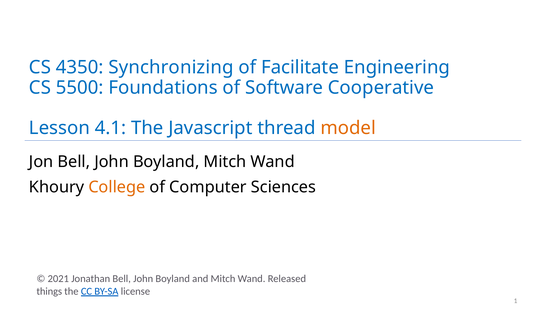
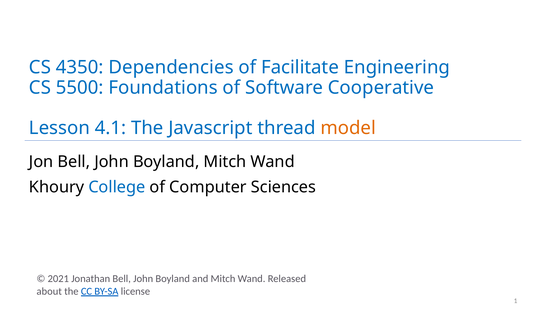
Synchronizing: Synchronizing -> Dependencies
College colour: orange -> blue
things: things -> about
